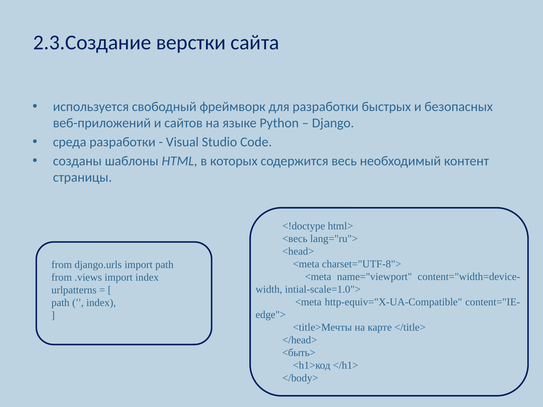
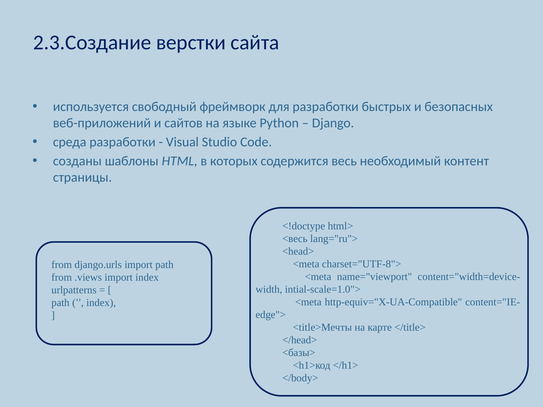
<быть>: <быть> -> <базы>
